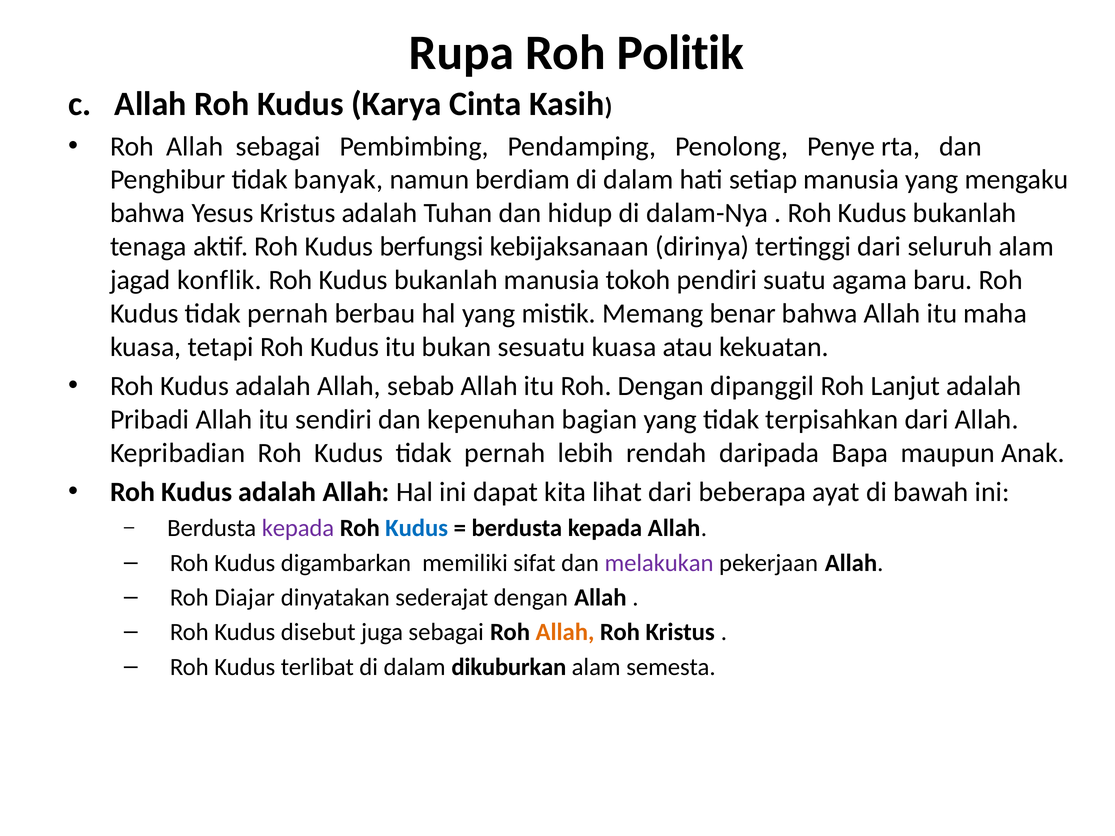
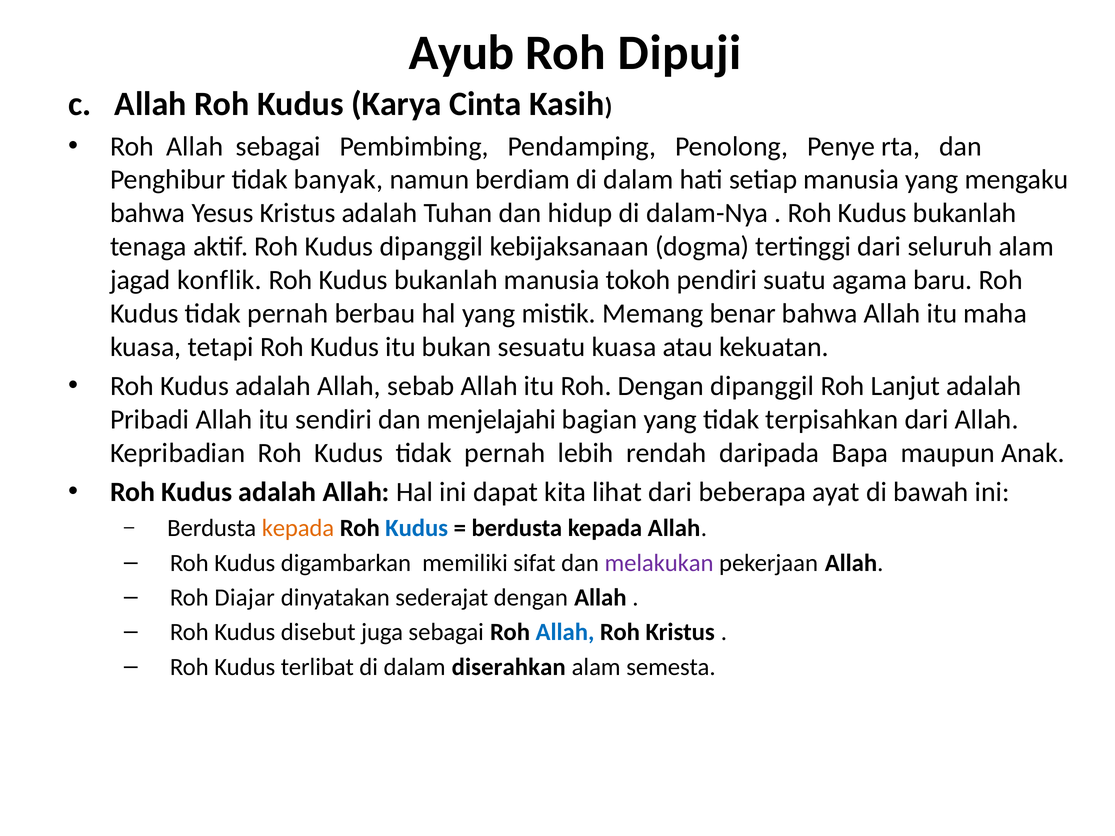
Rupa: Rupa -> Ayub
Politik: Politik -> Dipuji
Kudus berfungsi: berfungsi -> dipanggil
dirinya: dirinya -> dogma
kepenuhan: kepenuhan -> menjelajahi
kepada at (298, 528) colour: purple -> orange
Allah at (565, 632) colour: orange -> blue
dikuburkan: dikuburkan -> diserahkan
